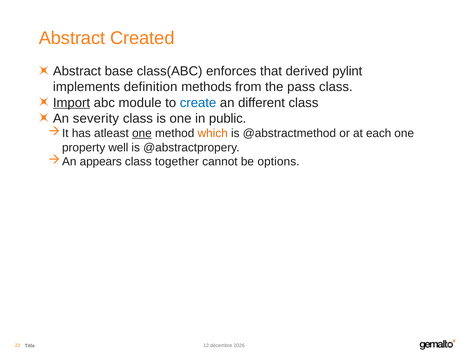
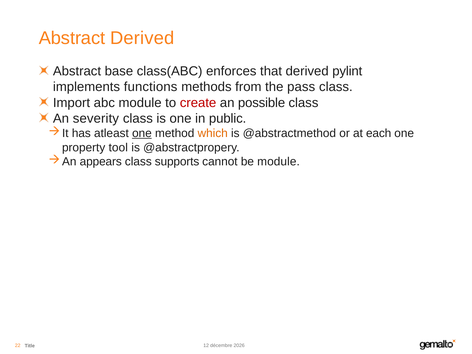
Abstract Created: Created -> Derived
definition: definition -> functions
Import underline: present -> none
create colour: blue -> red
different: different -> possible
well: well -> tool
together: together -> supports
be options: options -> module
